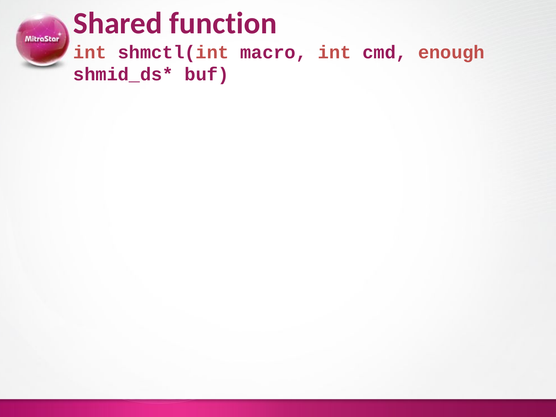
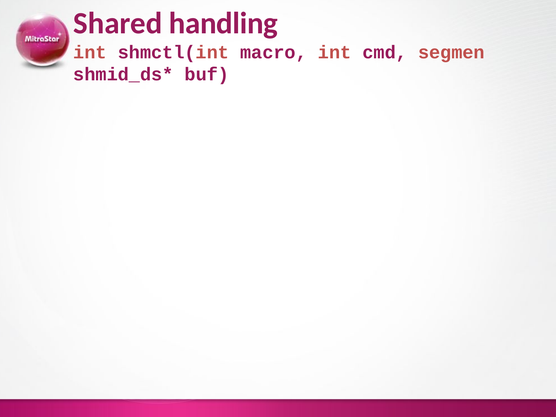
function: function -> handling
enough: enough -> segmen
